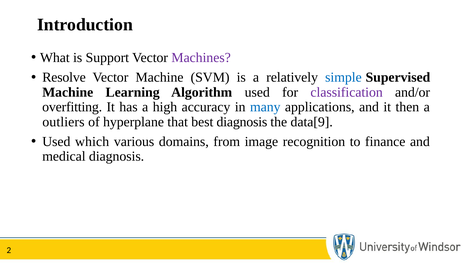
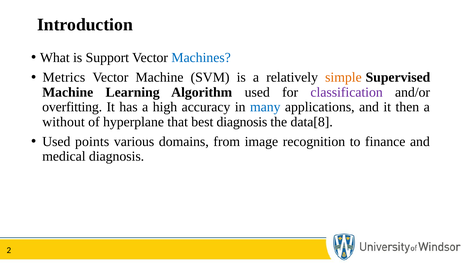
Machines colour: purple -> blue
Resolve: Resolve -> Metrics
simple colour: blue -> orange
outliers: outliers -> without
data[9: data[9 -> data[8
which: which -> points
